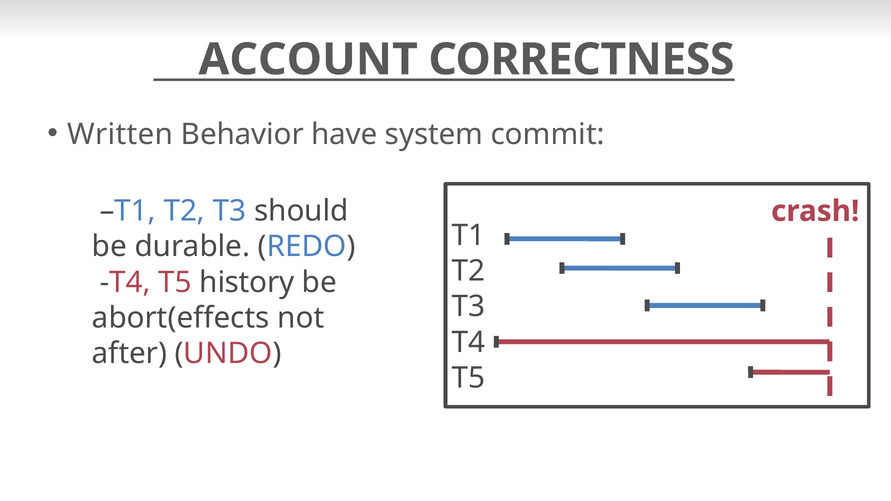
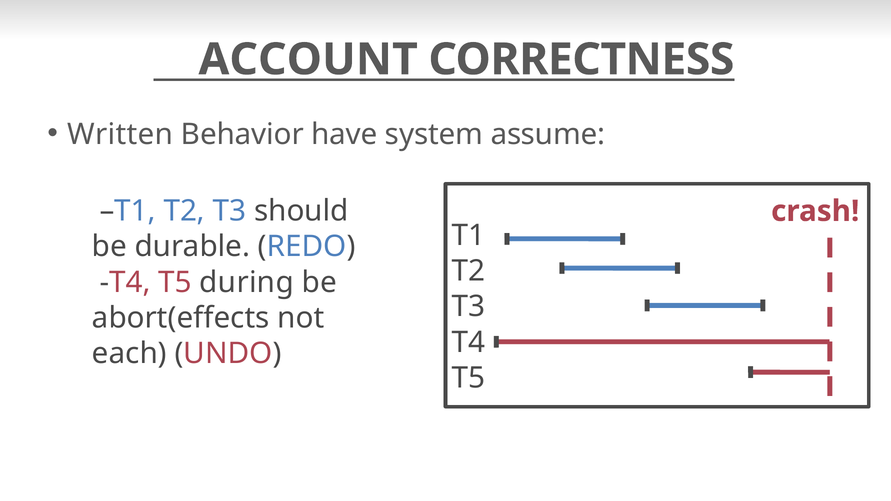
commit: commit -> assume
history: history -> during
after: after -> each
